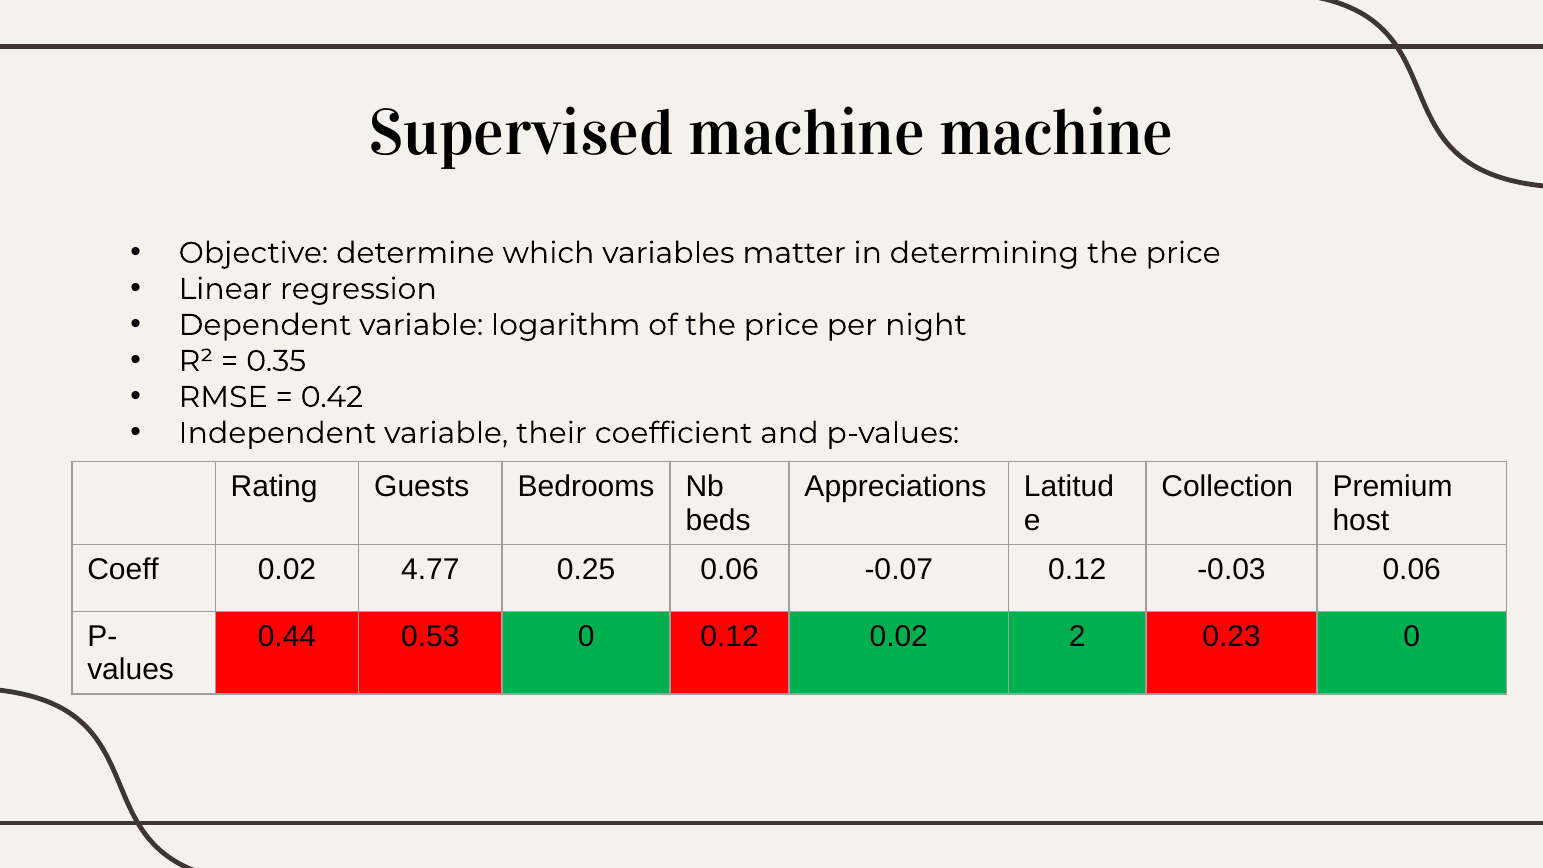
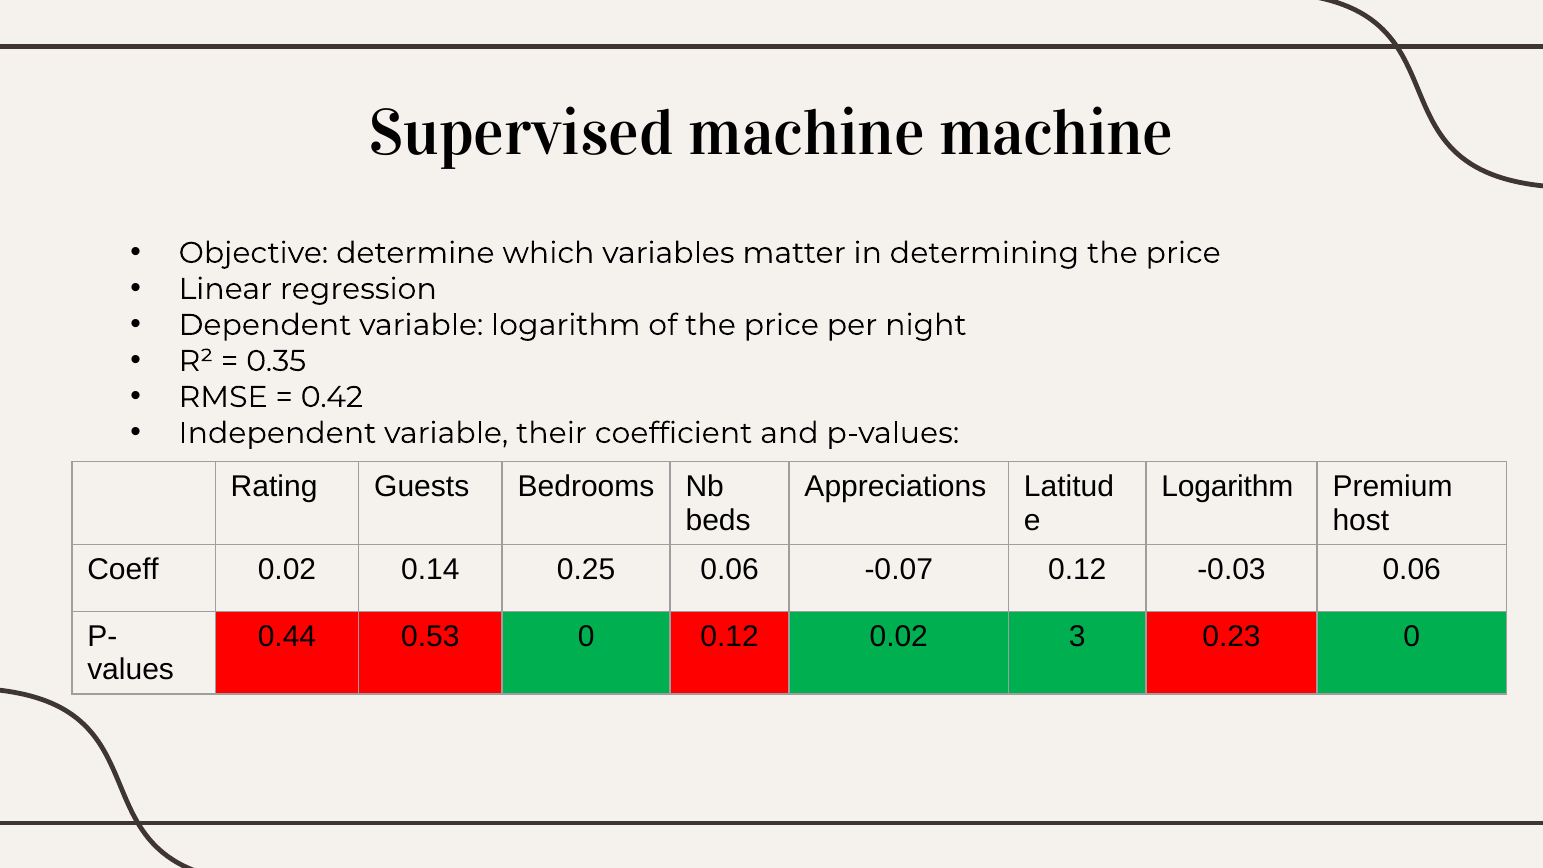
Collection at (1227, 487): Collection -> Logarithm
4.77: 4.77 -> 0.14
2: 2 -> 3
